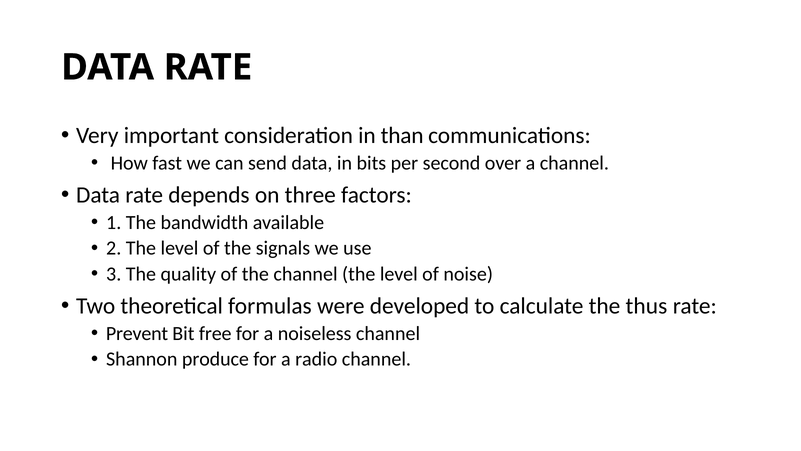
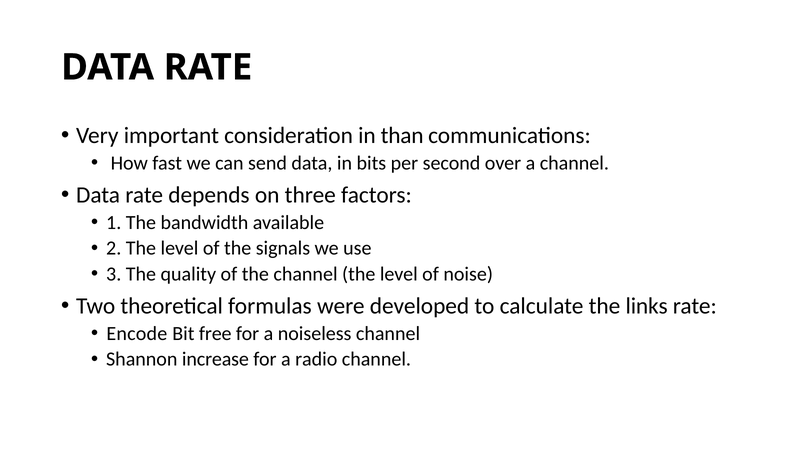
thus: thus -> links
Prevent: Prevent -> Encode
produce: produce -> increase
